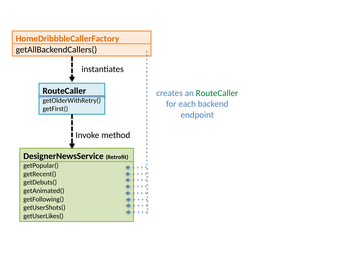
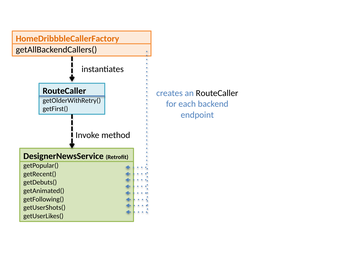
RouteCaller at (217, 93) colour: green -> black
